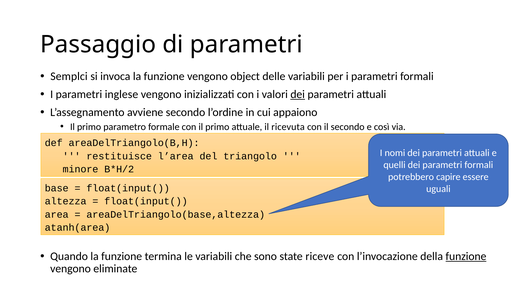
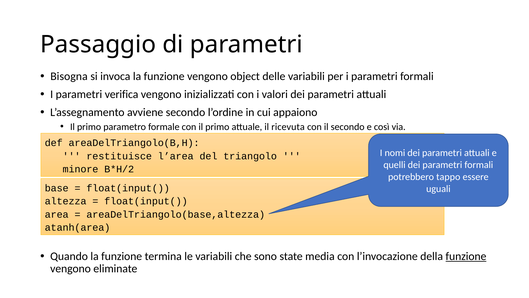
Semplci: Semplci -> Bisogna
inglese: inglese -> verifica
dei at (298, 94) underline: present -> none
capire: capire -> tappo
riceve: riceve -> media
